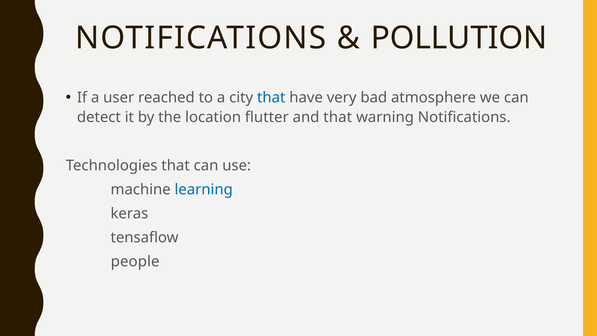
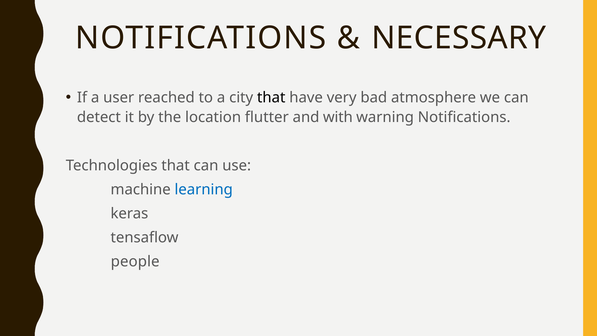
POLLUTION: POLLUTION -> NECESSARY
that at (271, 98) colour: blue -> black
and that: that -> with
